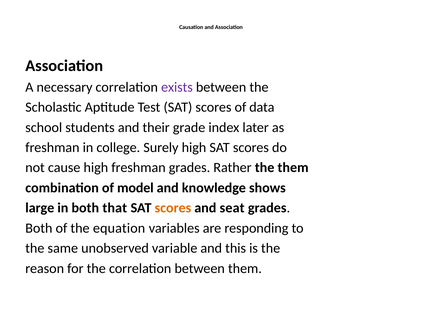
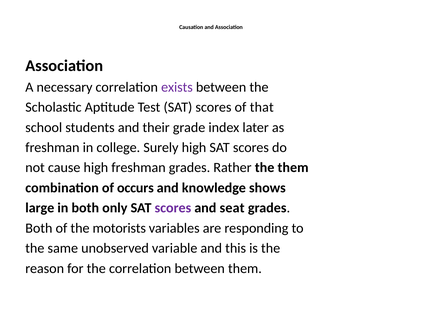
data: data -> that
model: model -> occurs
that: that -> only
scores at (173, 208) colour: orange -> purple
equation: equation -> motorists
